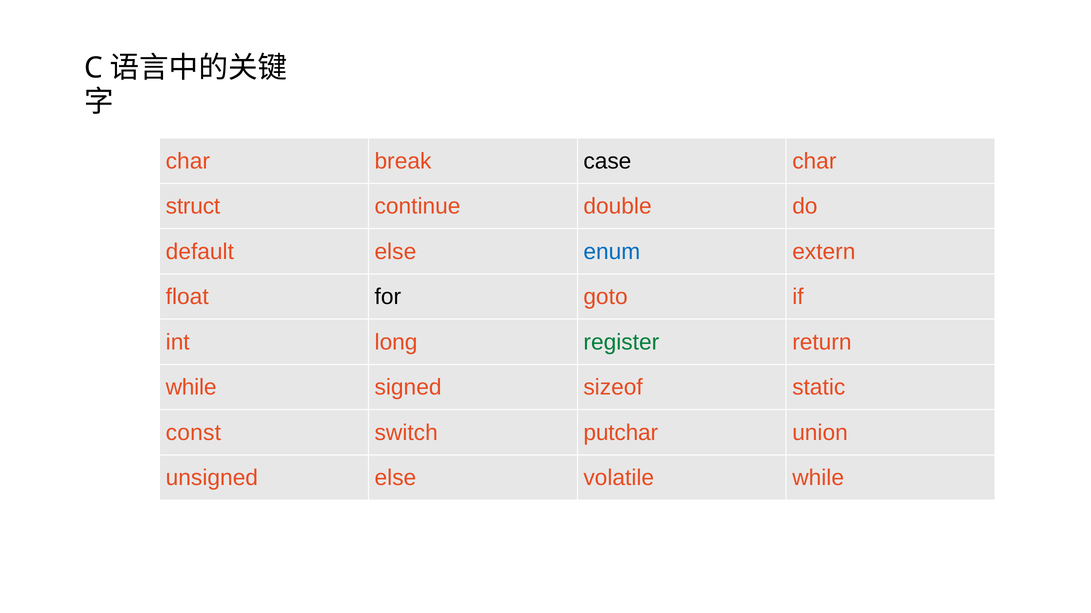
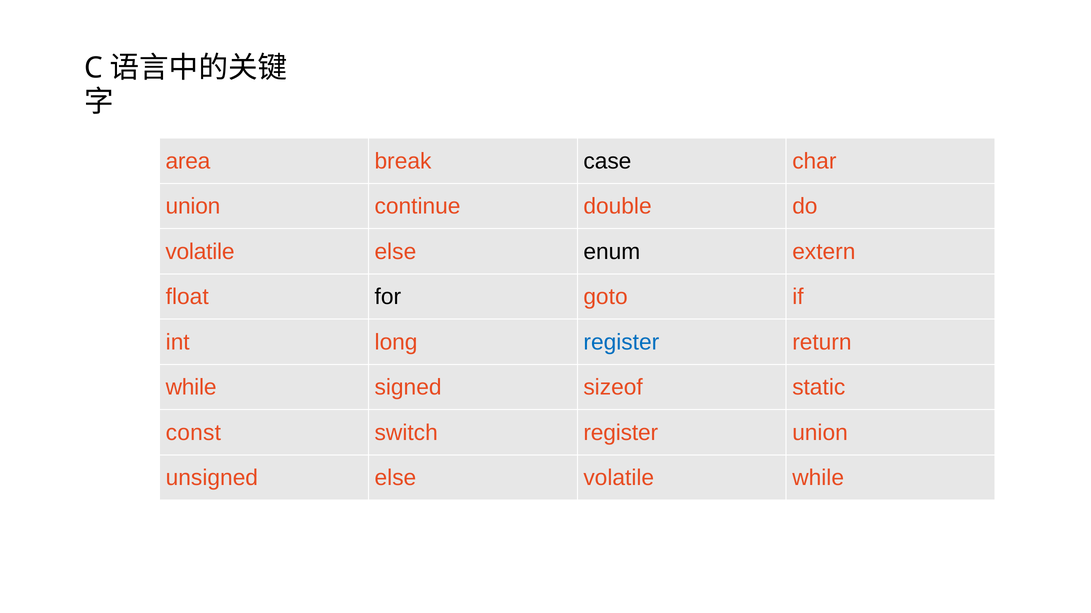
char at (188, 161): char -> area
struct at (193, 207): struct -> union
default at (200, 252): default -> volatile
enum colour: blue -> black
register at (621, 343) colour: green -> blue
switch putchar: putchar -> register
